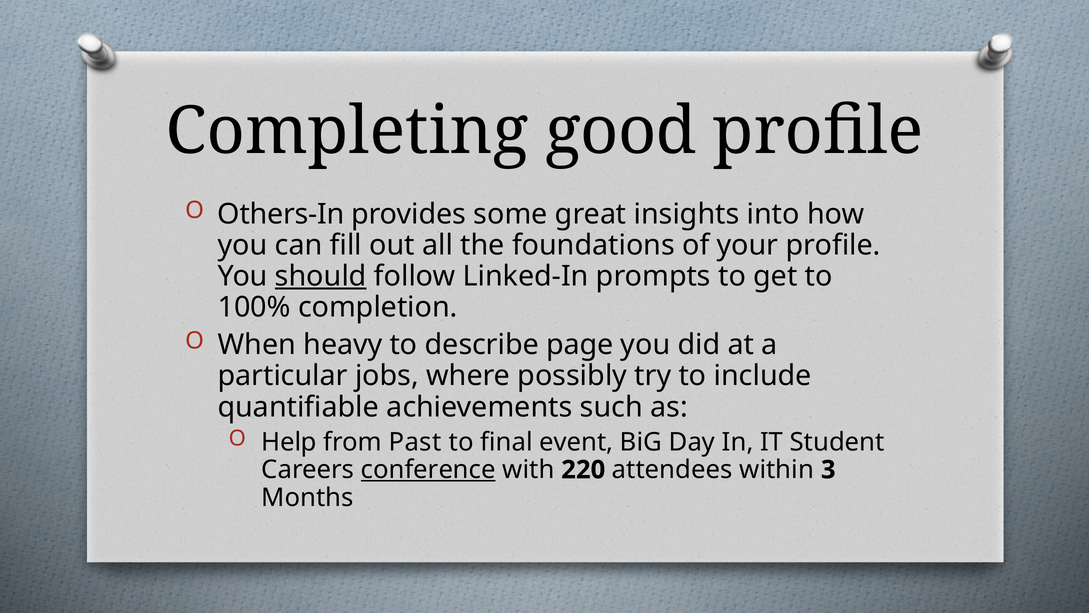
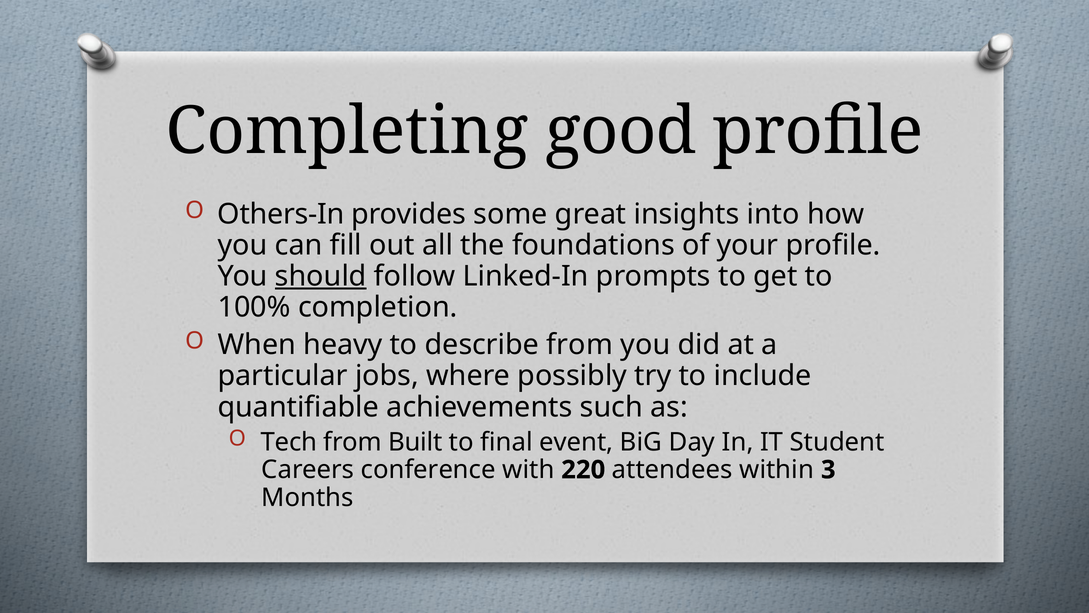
describe page: page -> from
Help: Help -> Tech
Past: Past -> Built
conference underline: present -> none
